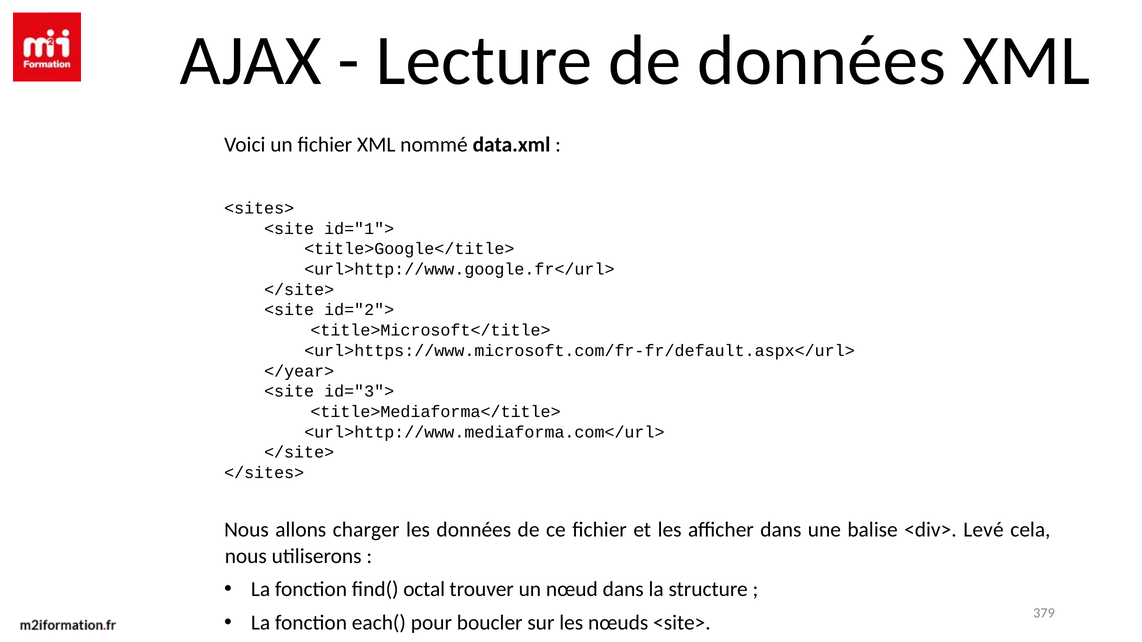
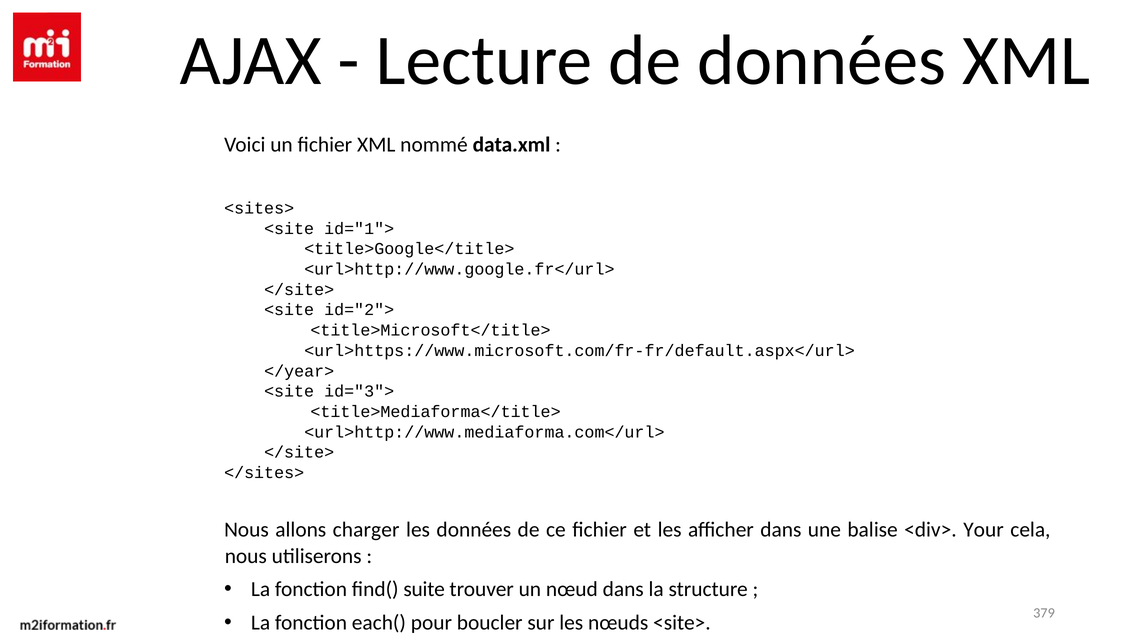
Levé: Levé -> Your
octal: octal -> suite
